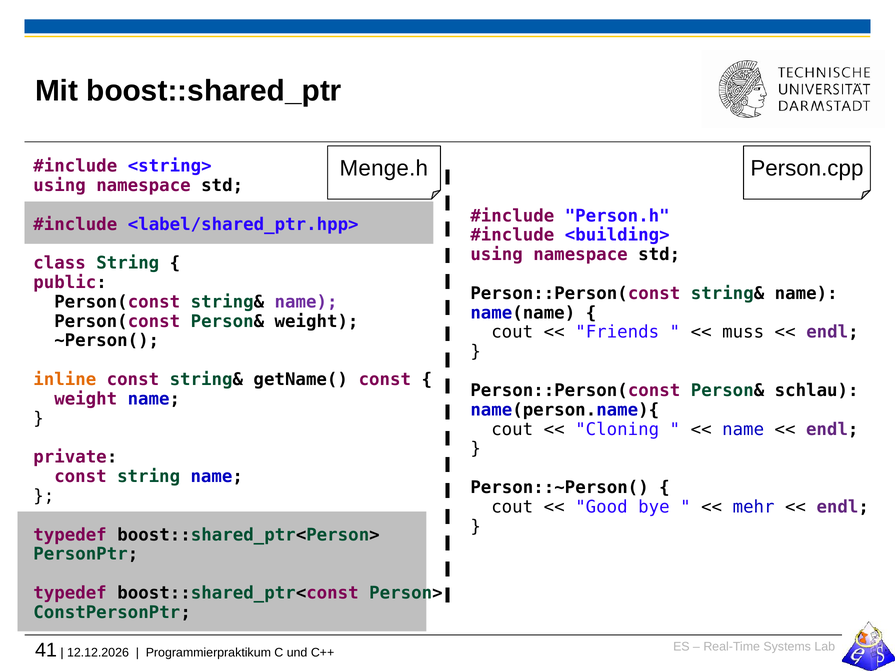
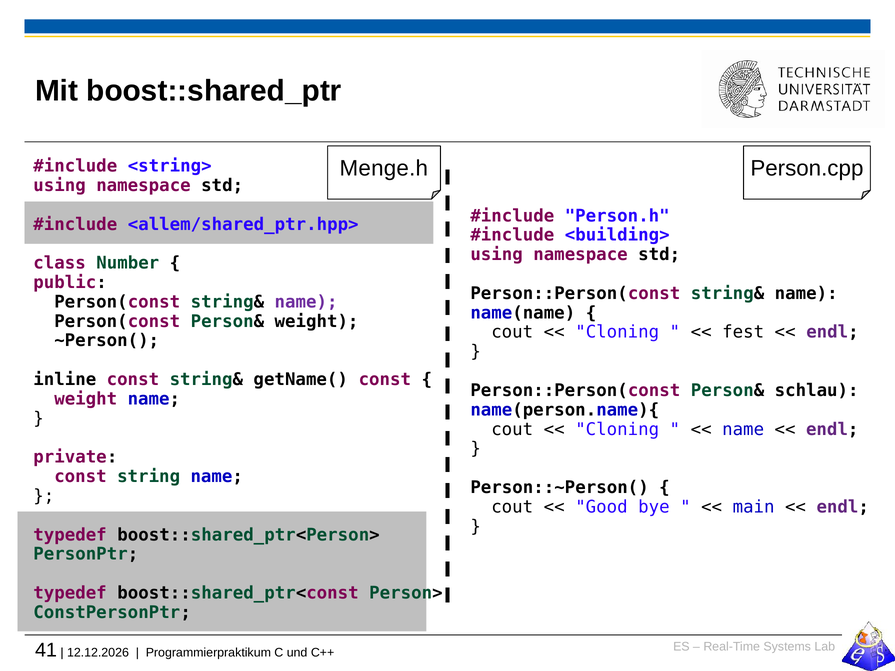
<label/shared_ptr.hpp>: <label/shared_ptr.hpp> -> <allem/shared_ptr.hpp>
class String: String -> Number
Friends at (617, 332): Friends -> Cloning
muss: muss -> fest
inline colour: orange -> black
mehr: mehr -> main
